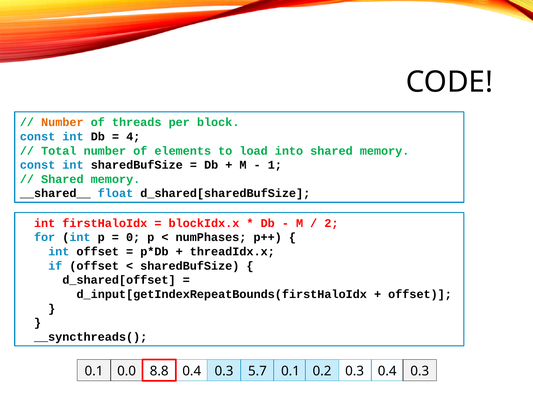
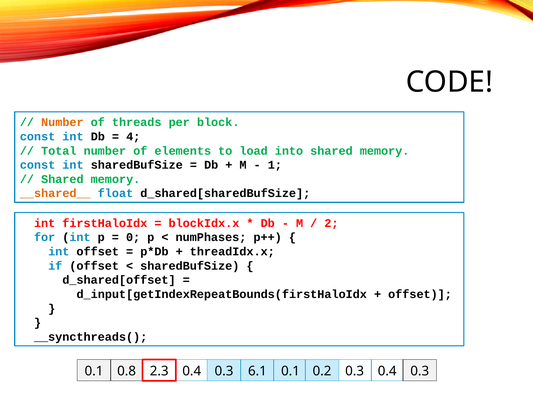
__shared__ colour: black -> orange
0.0: 0.0 -> 0.8
8.8: 8.8 -> 2.3
5.7: 5.7 -> 6.1
